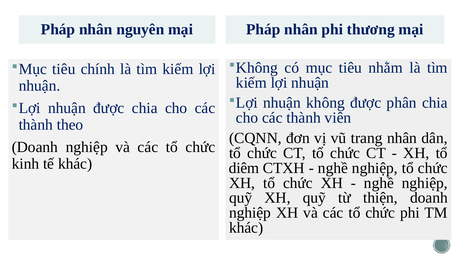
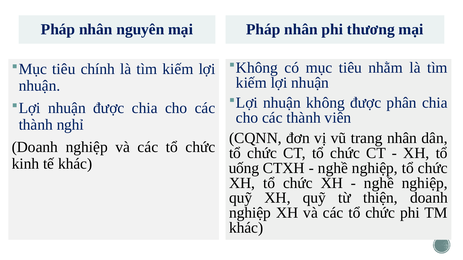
theo: theo -> nghỉ
diêm: diêm -> uống
